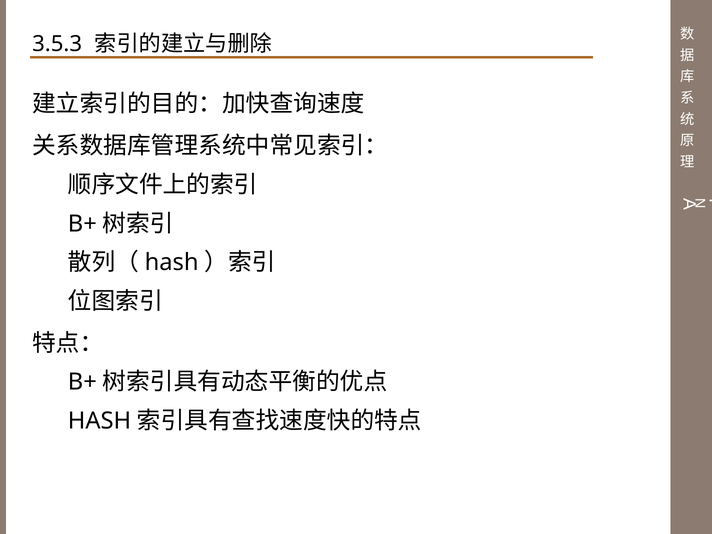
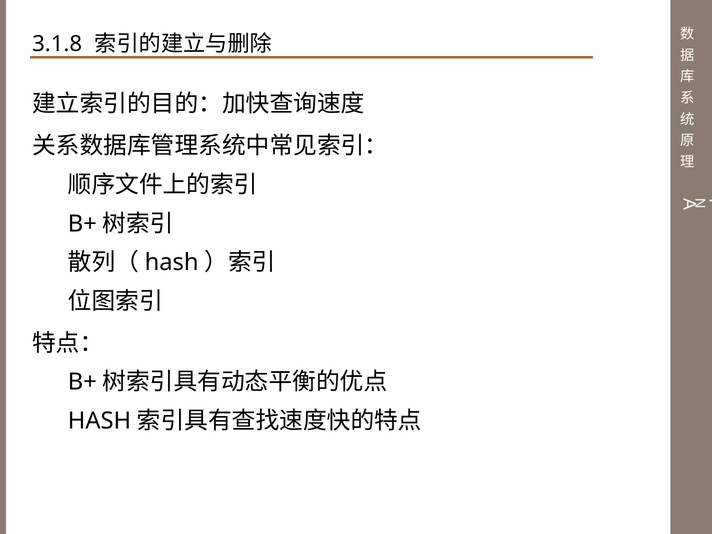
3.5.3: 3.5.3 -> 3.1.8
